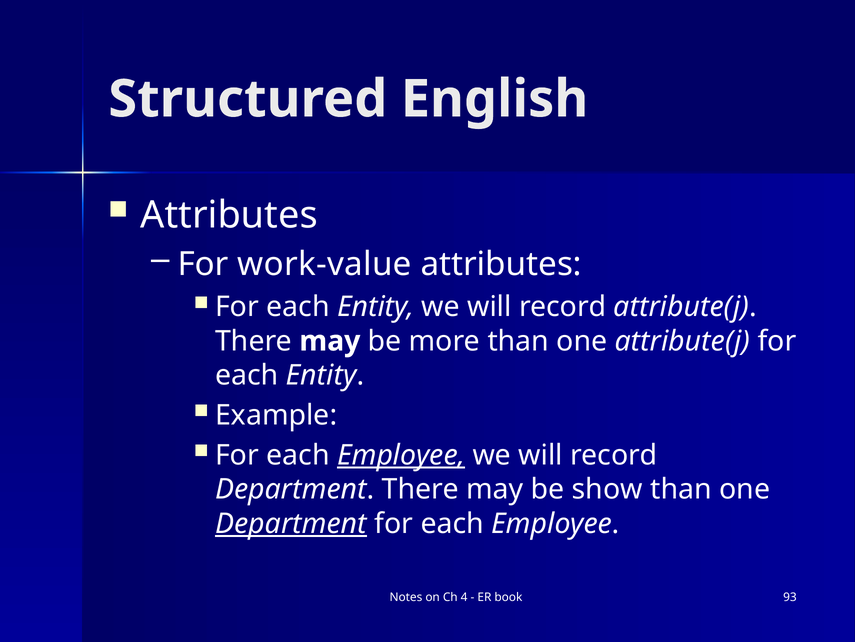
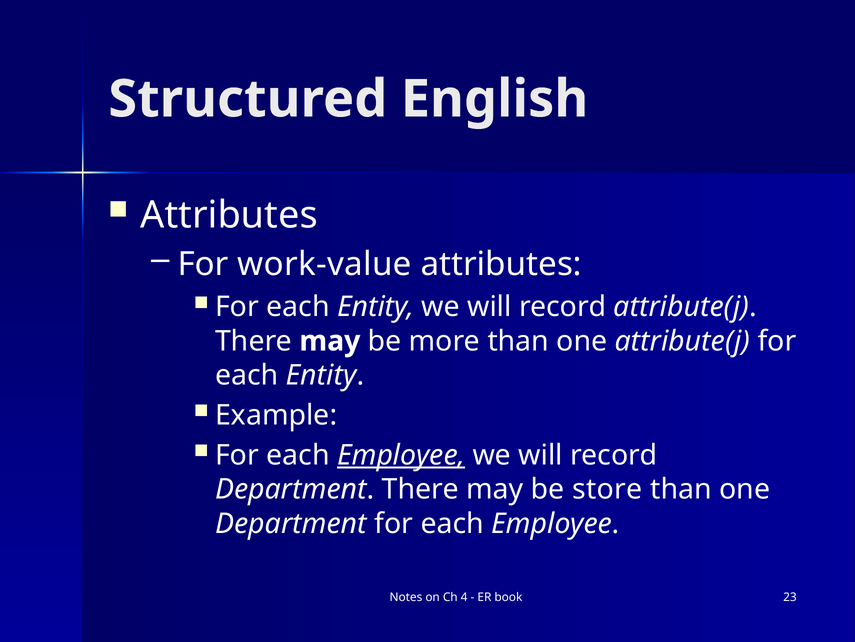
show: show -> store
Department at (291, 523) underline: present -> none
93: 93 -> 23
